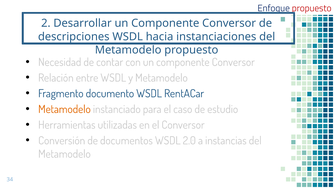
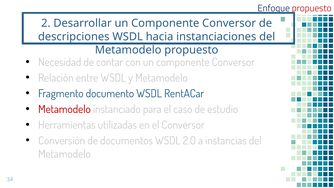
Metamodelo at (64, 109) colour: orange -> red
